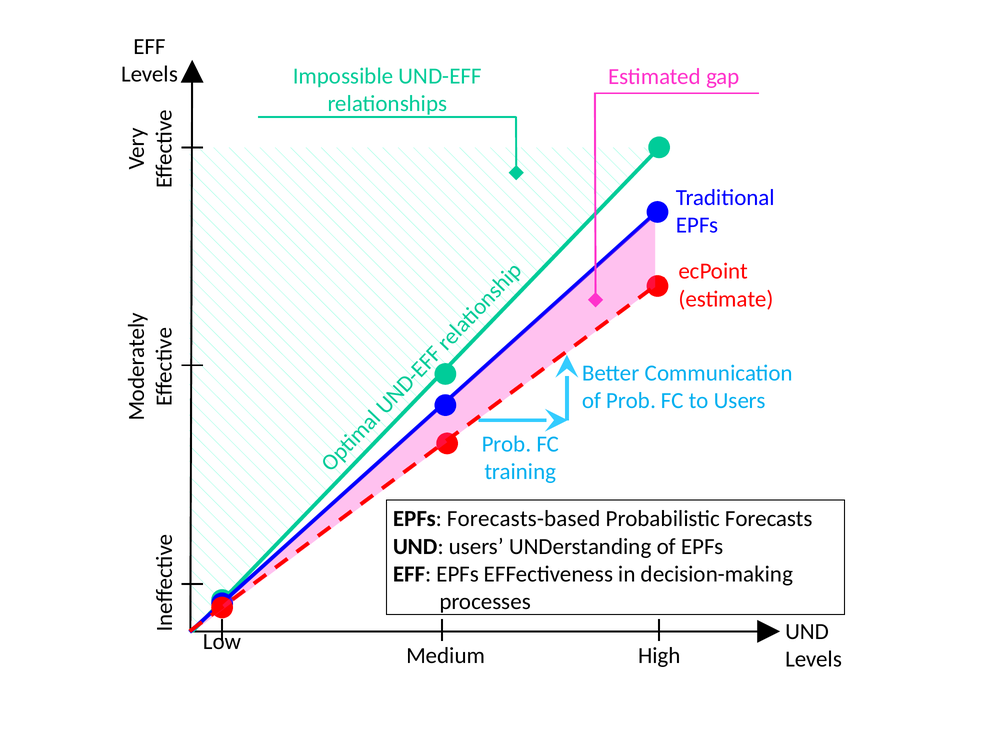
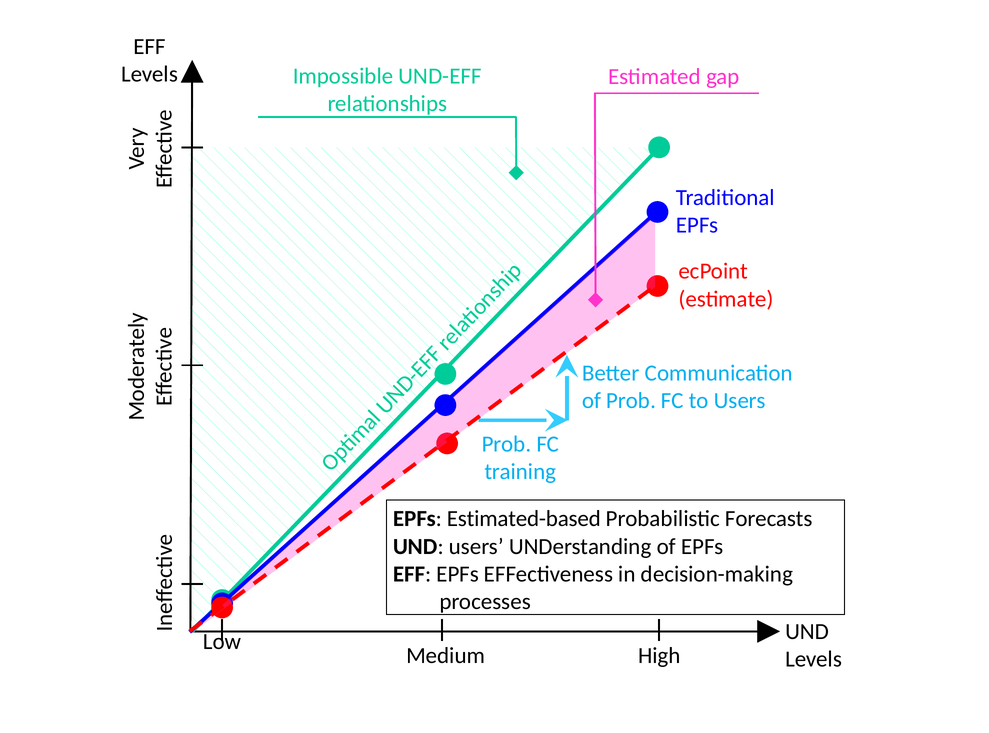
Forecasts-based: Forecasts-based -> Estimated-based
